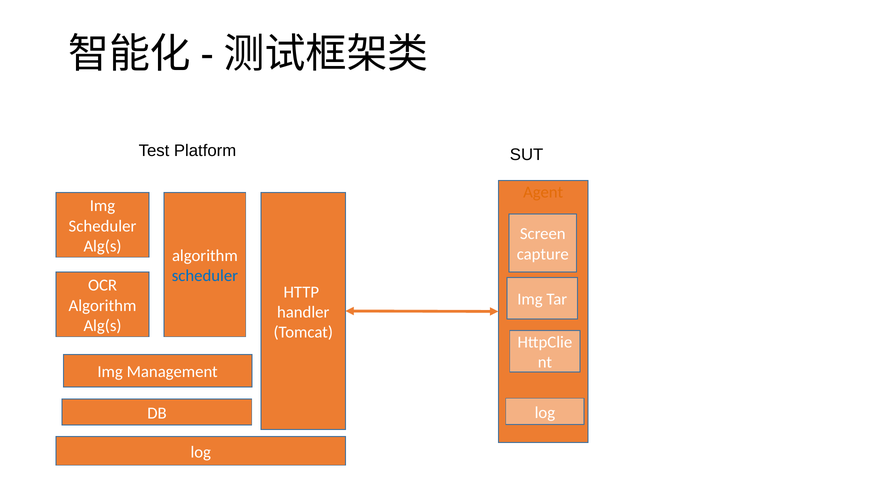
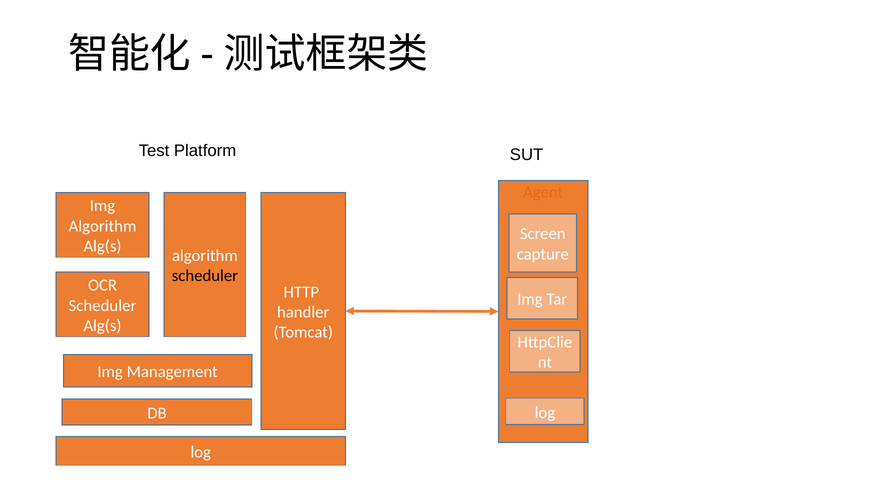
Scheduler at (102, 226): Scheduler -> Algorithm
scheduler at (205, 276) colour: blue -> black
Algorithm at (102, 306): Algorithm -> Scheduler
